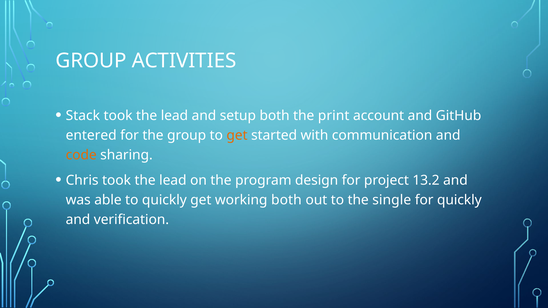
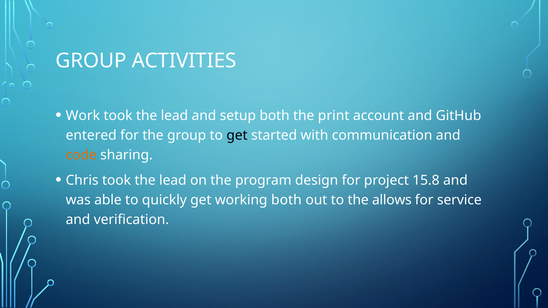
Stack: Stack -> Work
get at (237, 135) colour: orange -> black
13.2: 13.2 -> 15.8
single: single -> allows
for quickly: quickly -> service
